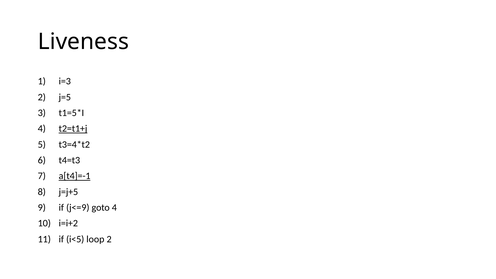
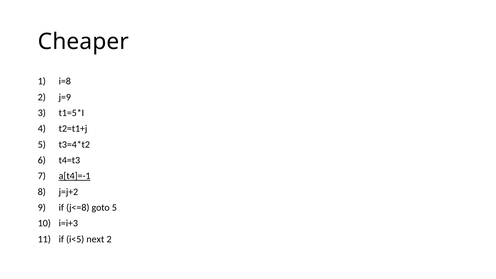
Liveness: Liveness -> Cheaper
i=3: i=3 -> i=8
j=5: j=5 -> j=9
t2=t1+j underline: present -> none
j=j+5: j=j+5 -> j=j+2
j<=9: j<=9 -> j<=8
goto 4: 4 -> 5
i=i+2: i=i+2 -> i=i+3
loop: loop -> next
